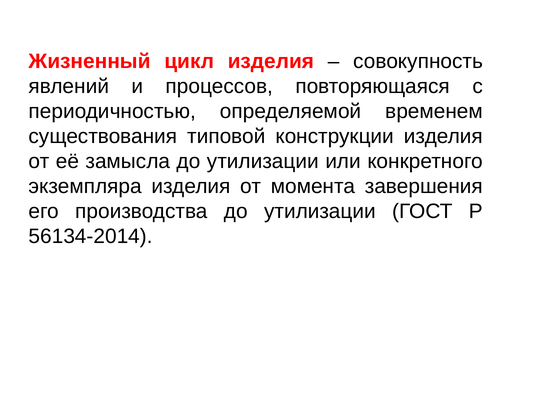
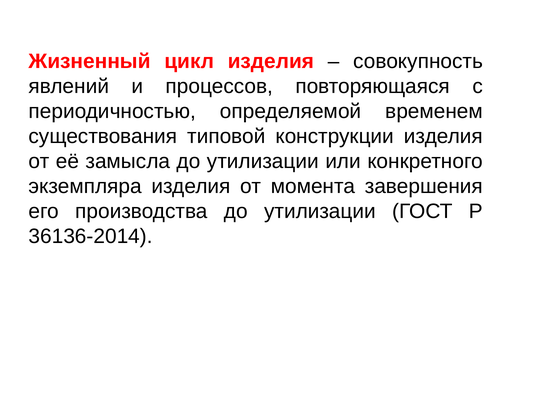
56134-2014: 56134-2014 -> 36136-2014
